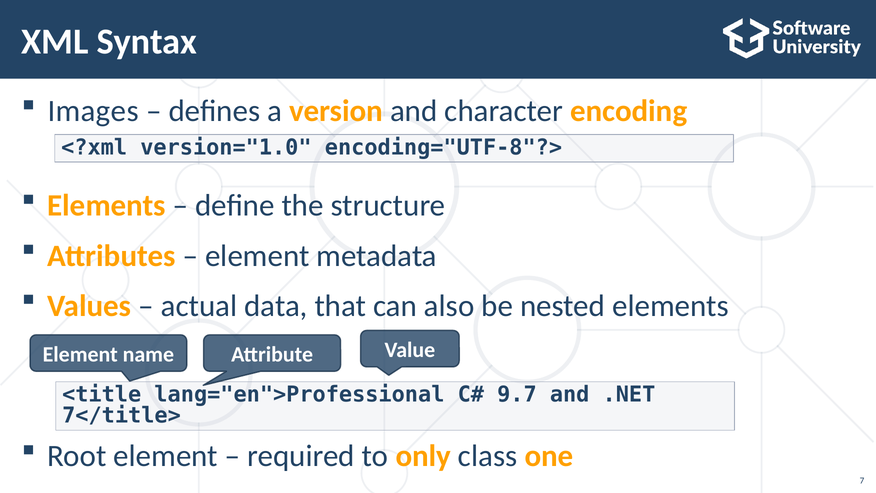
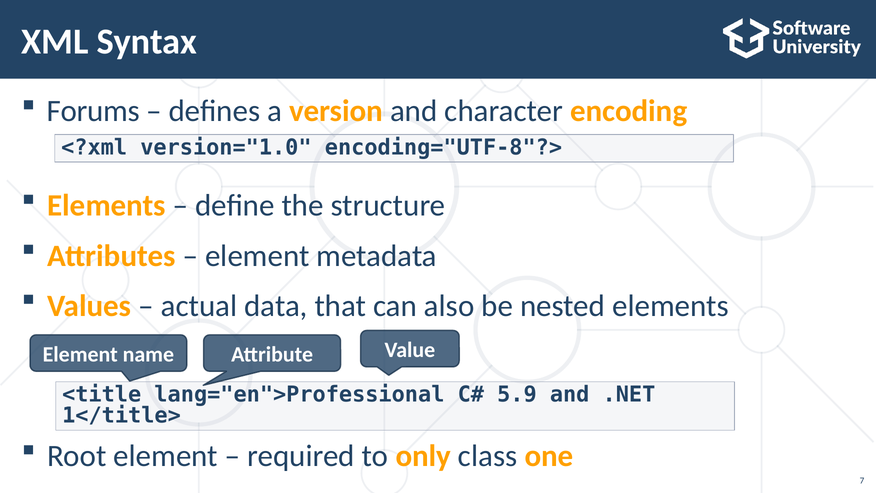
Images: Images -> Forums
9.7: 9.7 -> 5.9
7</title>: 7</title> -> 1</title>
